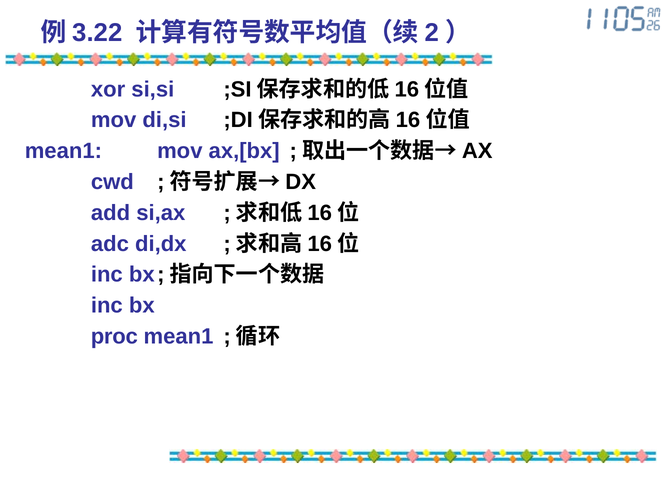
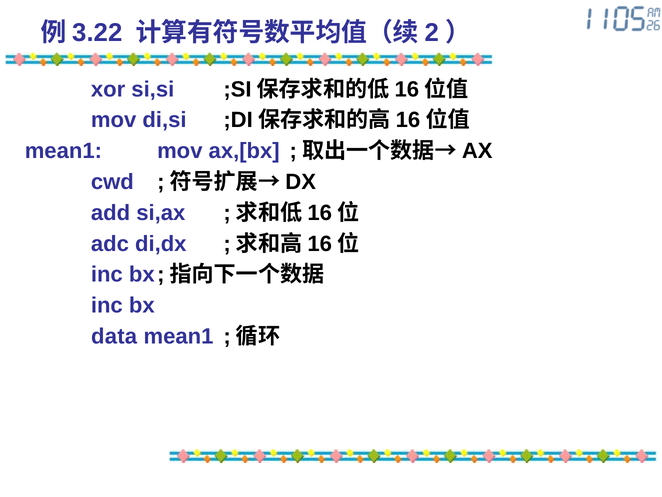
proc: proc -> data
